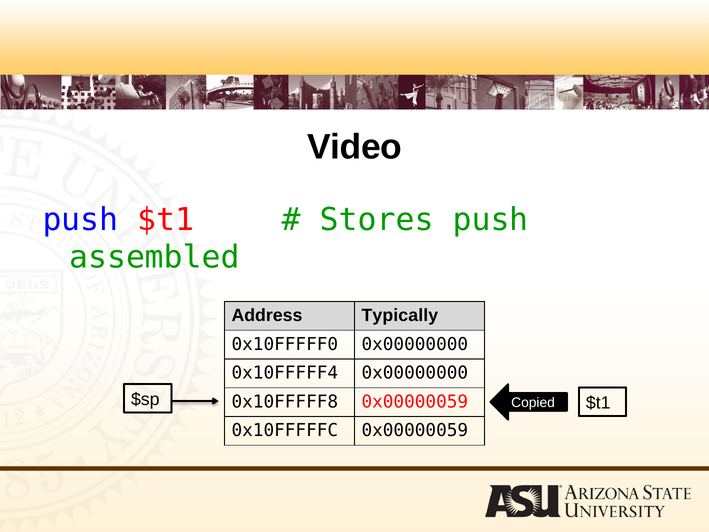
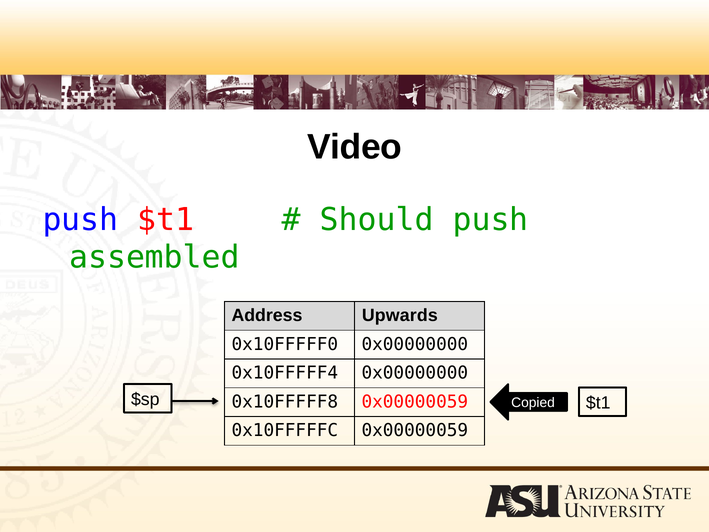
Stores: Stores -> Should
Typically: Typically -> Upwards
